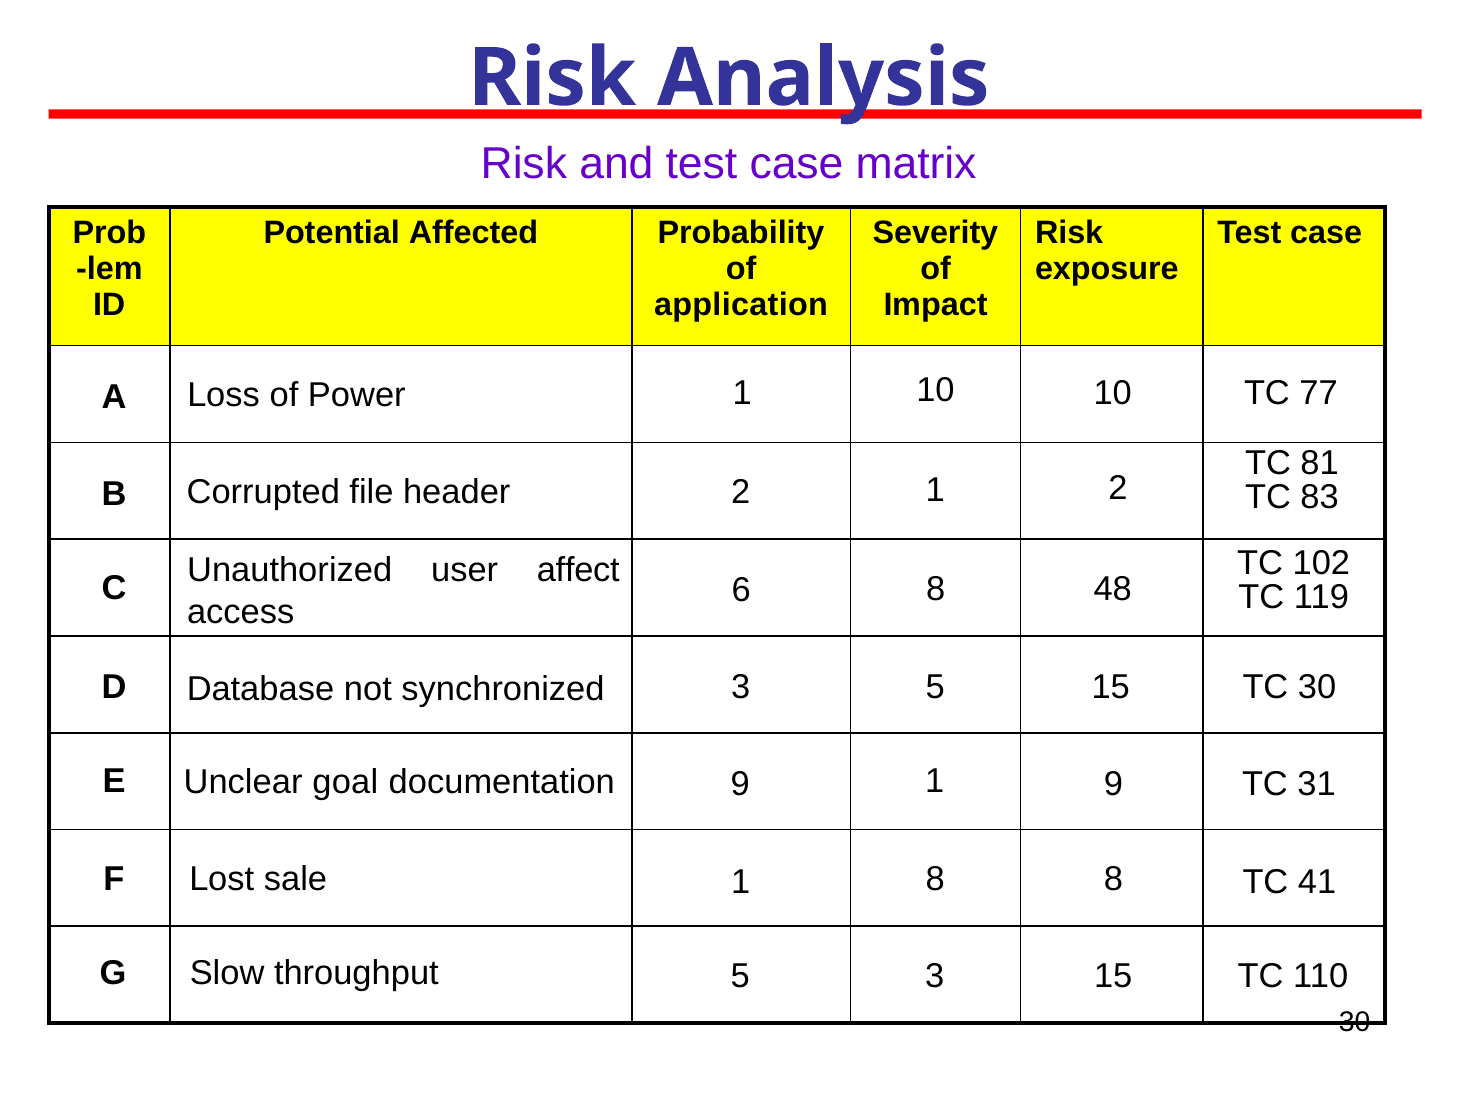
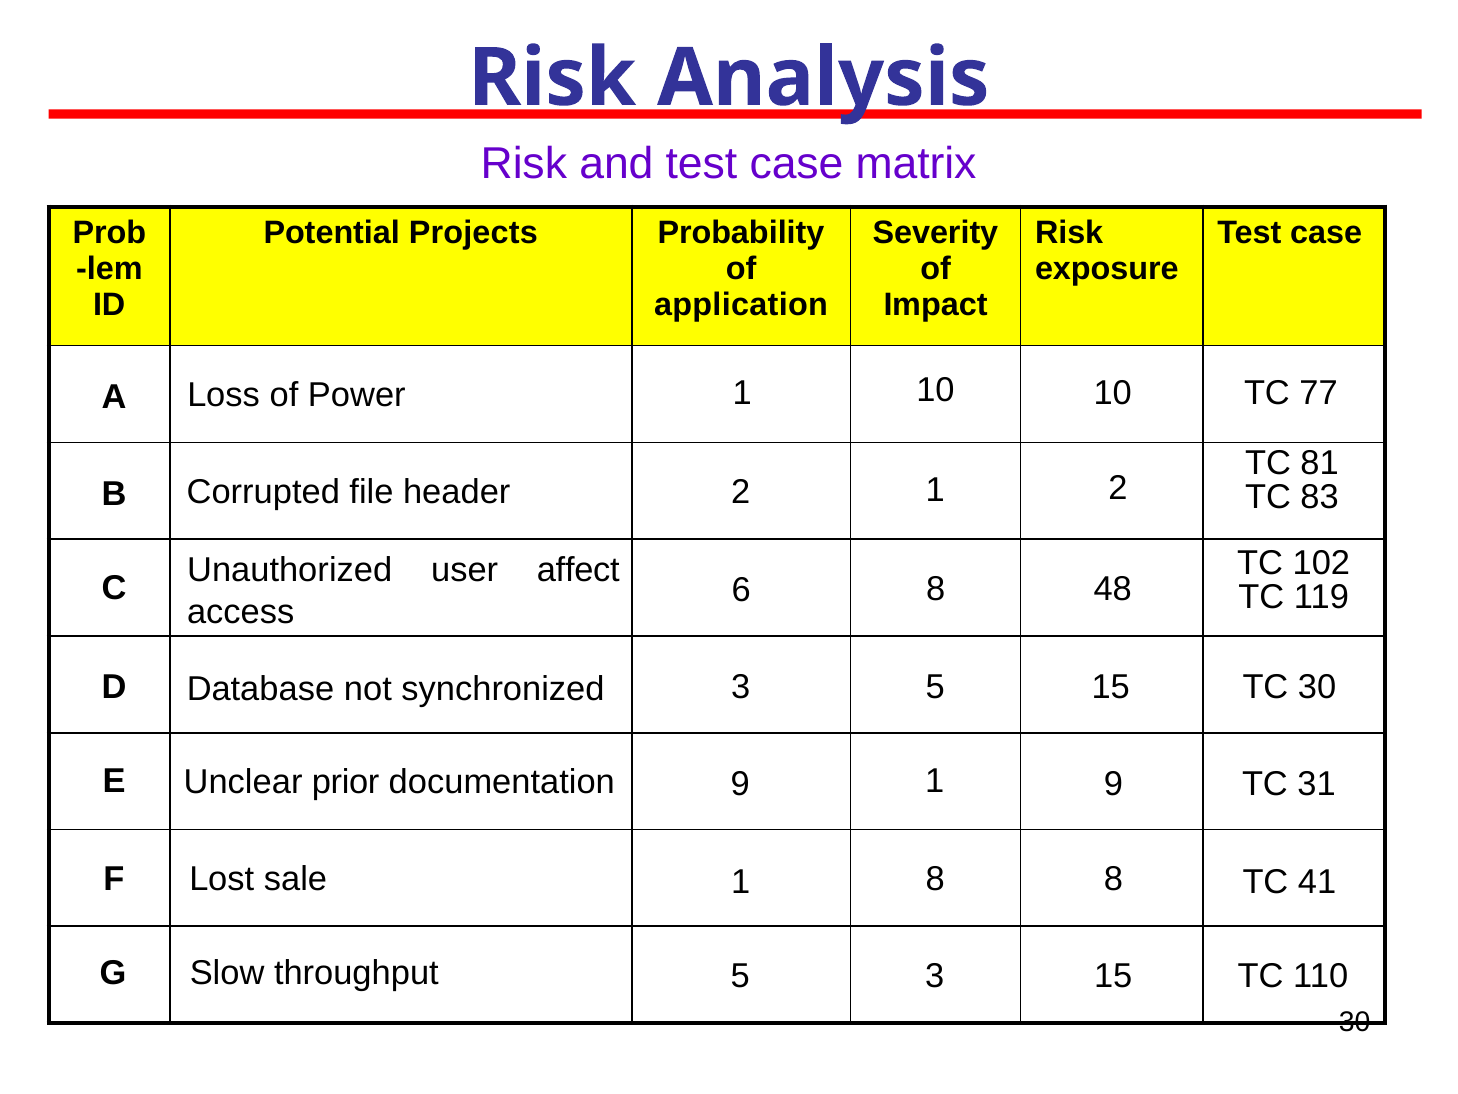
Affected: Affected -> Projects
goal: goal -> prior
